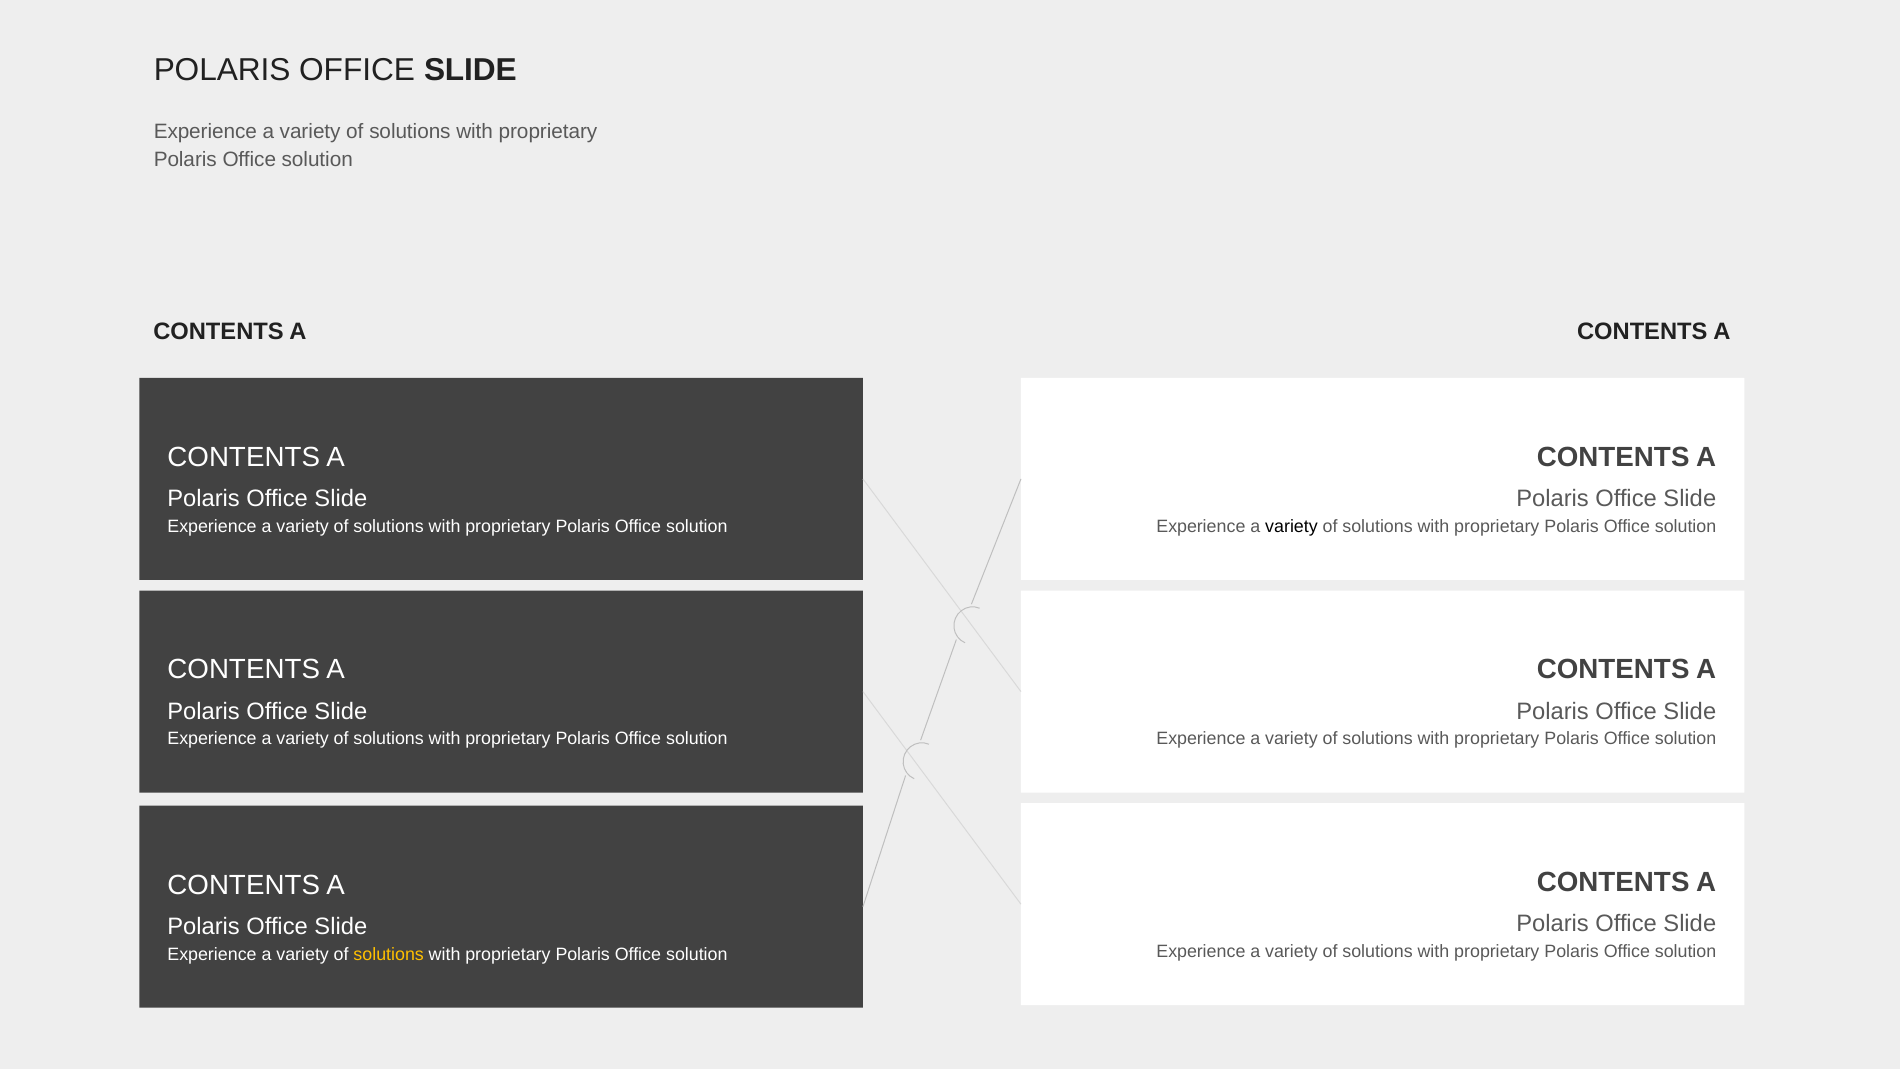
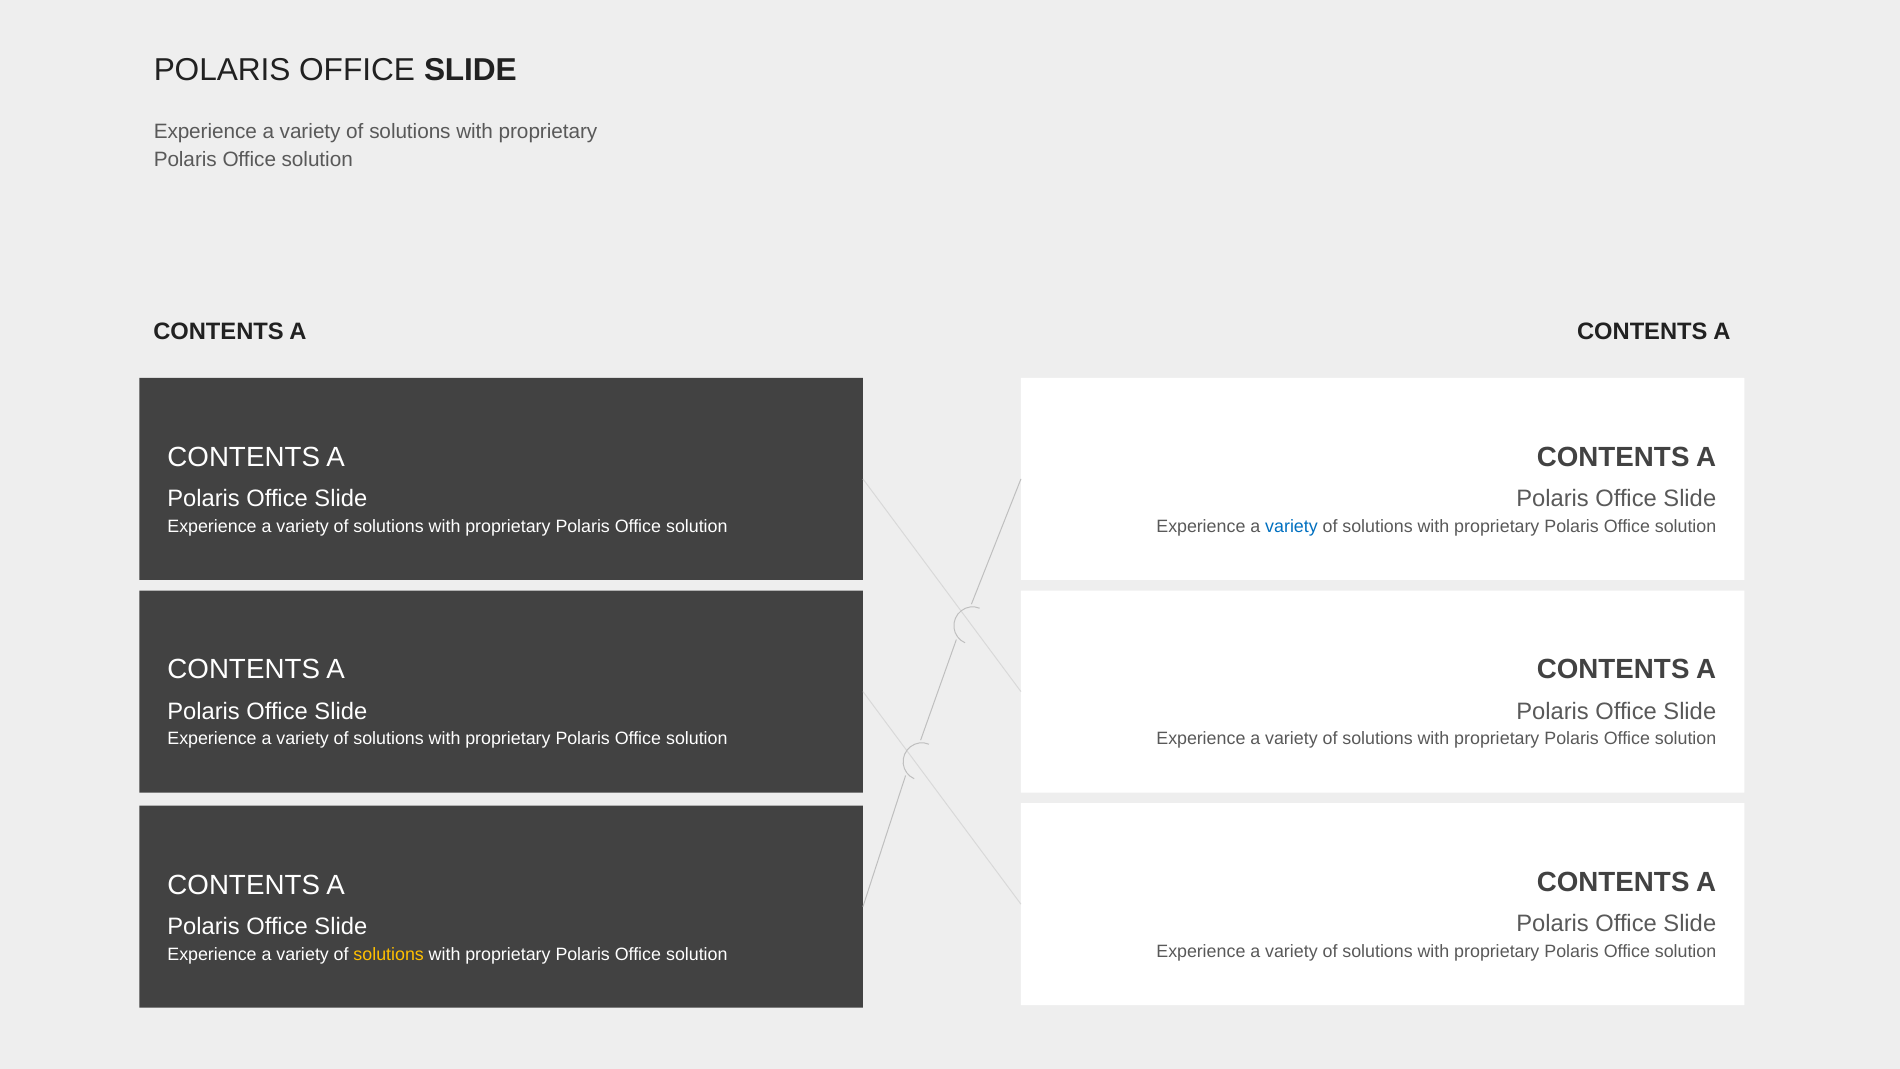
variety at (1291, 526) colour: black -> blue
